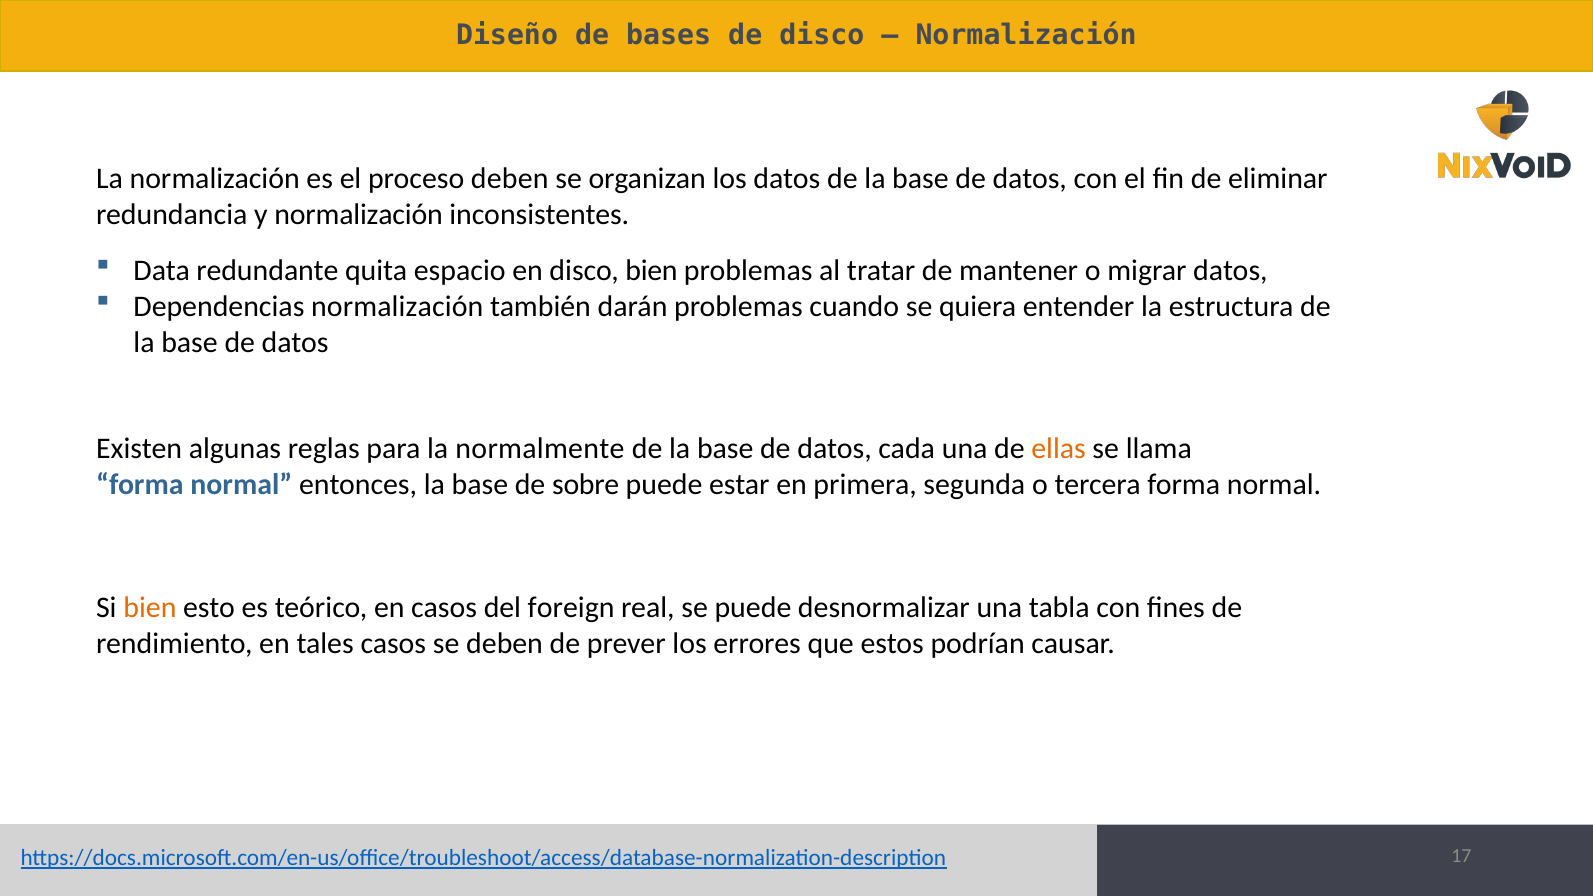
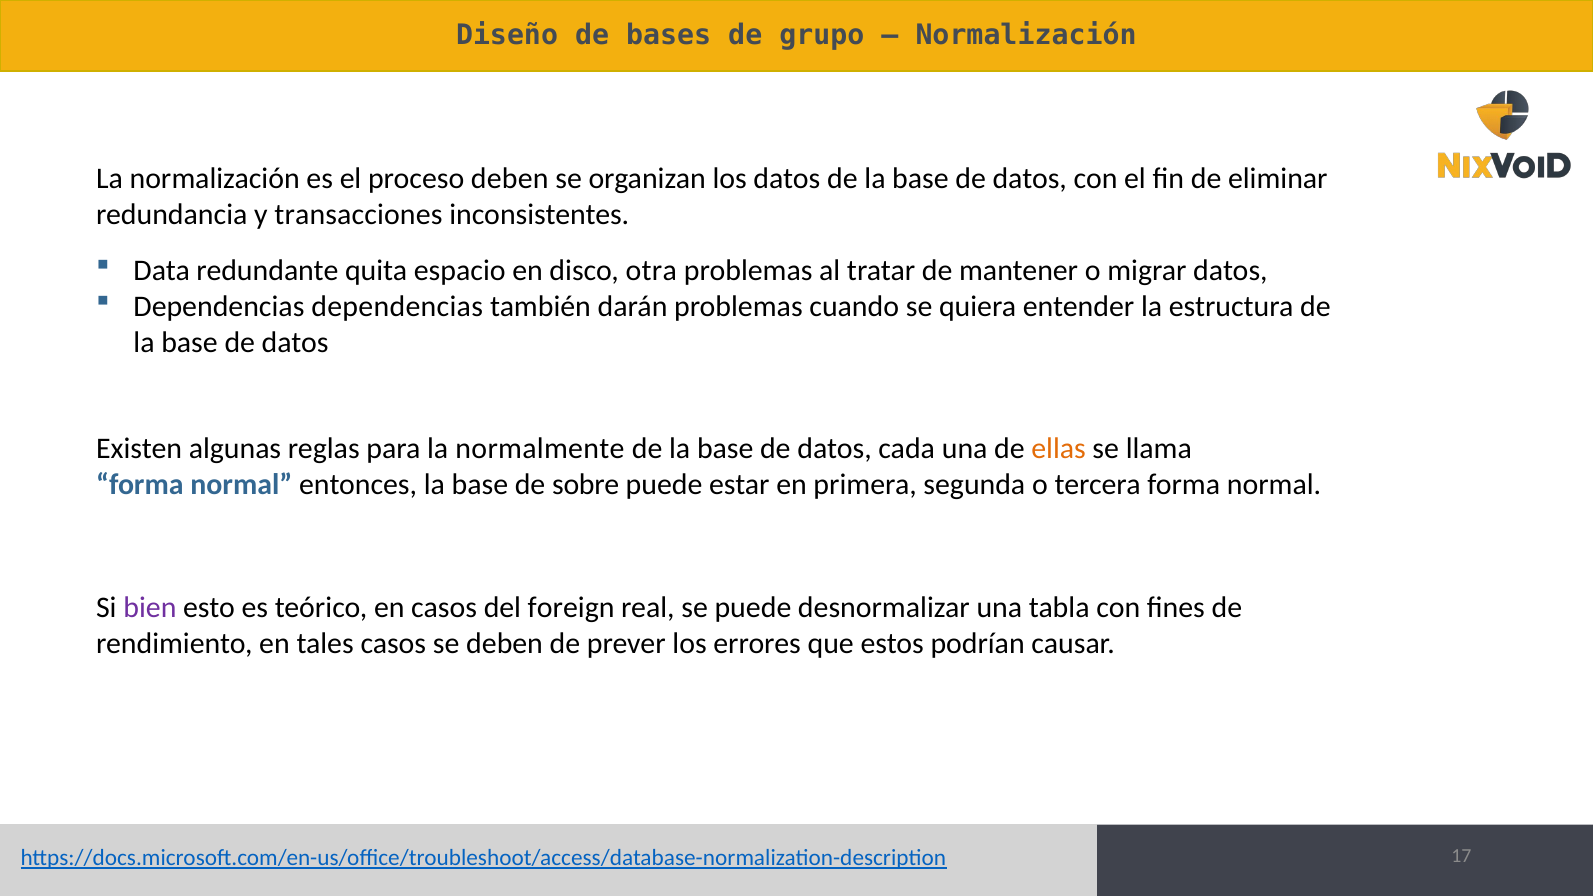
de disco: disco -> grupo
y normalización: normalización -> transacciones
disco bien: bien -> otra
Dependencias normalización: normalización -> dependencias
bien at (150, 608) colour: orange -> purple
